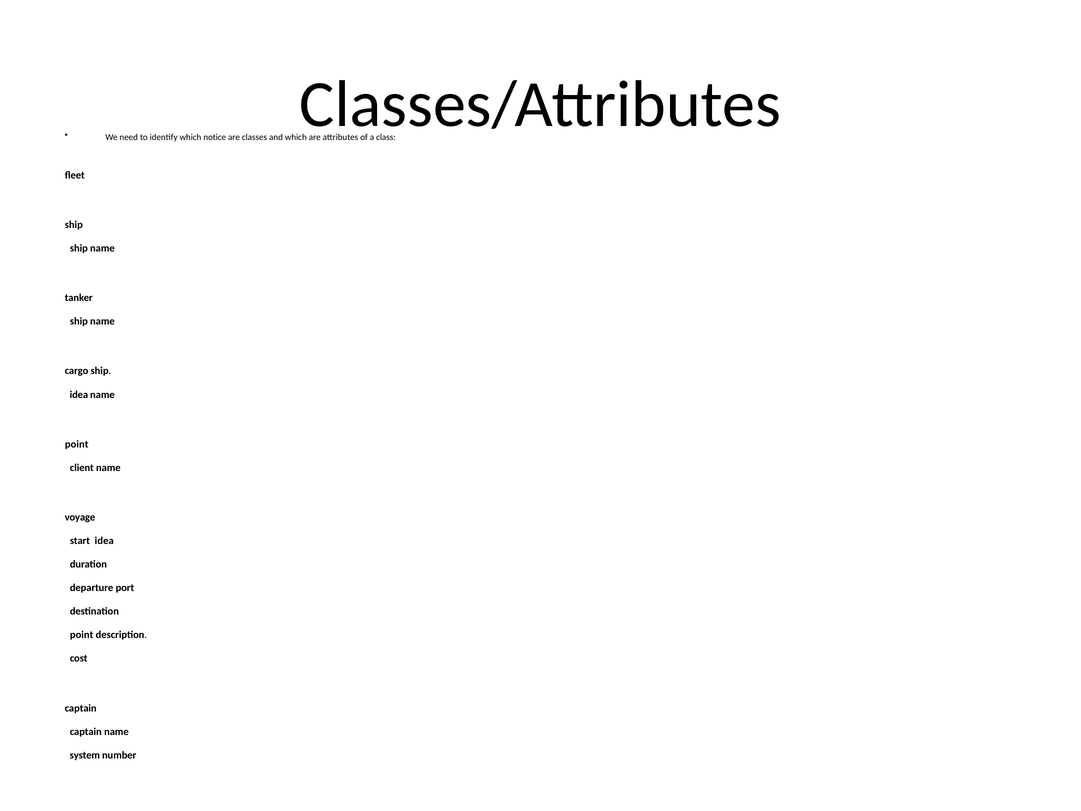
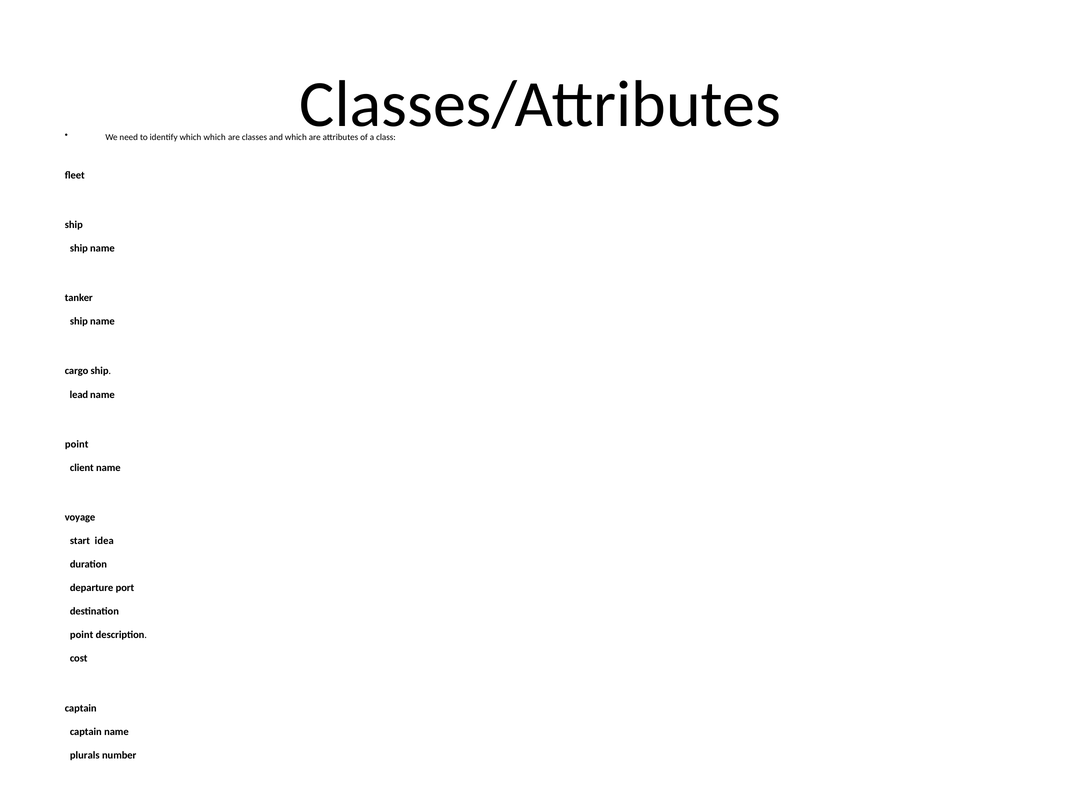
which notice: notice -> which
idea at (79, 394): idea -> lead
system: system -> plurals
